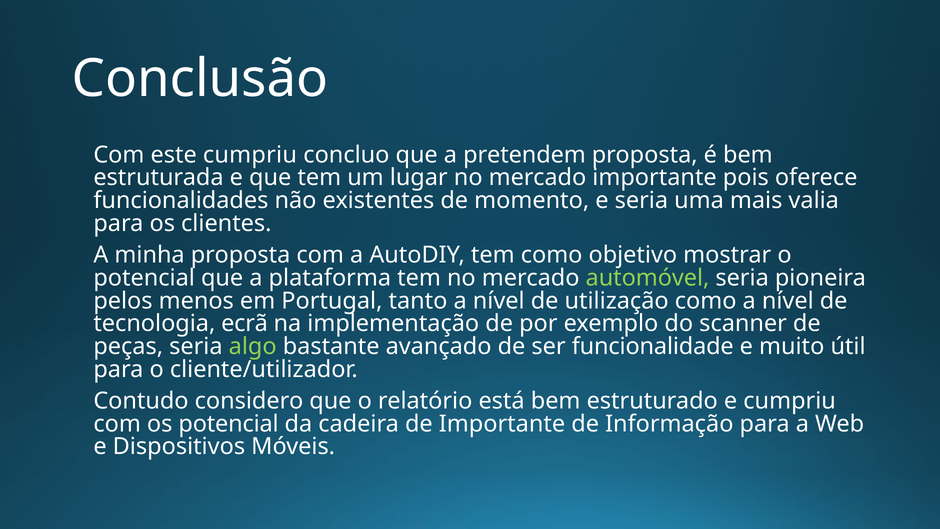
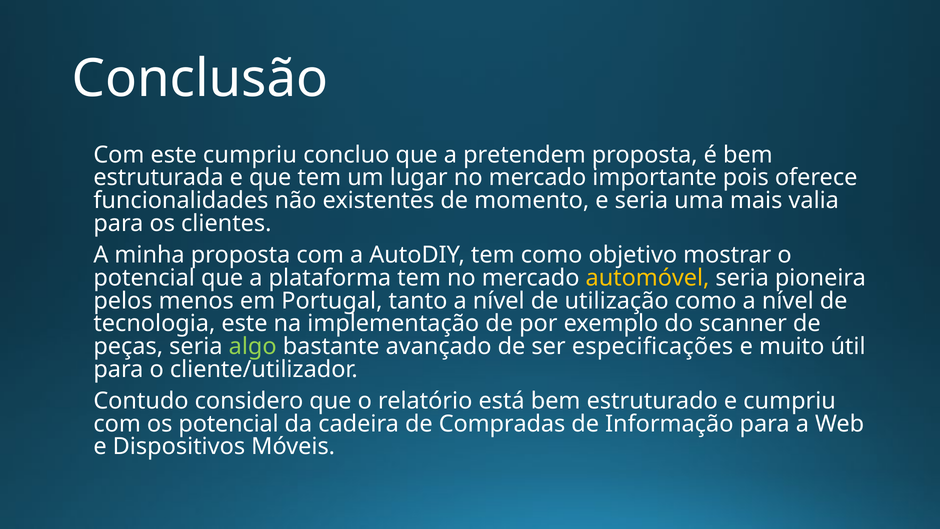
automóvel colour: light green -> yellow
tecnologia ecrã: ecrã -> este
funcionalidade: funcionalidade -> especificações
de Importante: Importante -> Compradas
